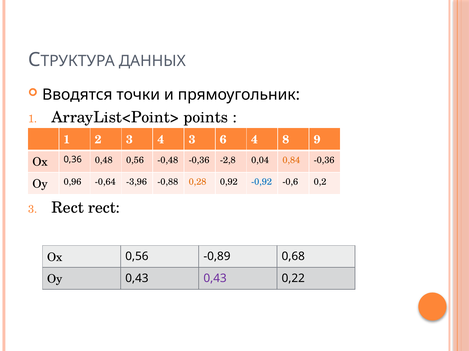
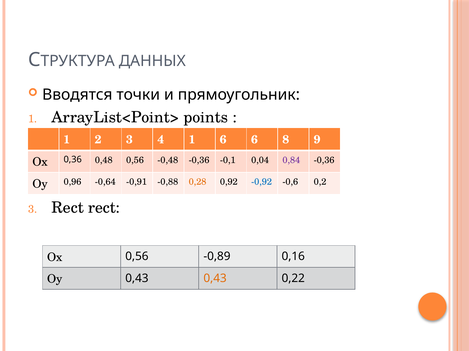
4 3: 3 -> 1
6 4: 4 -> 6
-2,8: -2,8 -> -0,1
0,84 colour: orange -> purple
-3,96: -3,96 -> -0,91
0,68: 0,68 -> 0,16
0,43 at (215, 279) colour: purple -> orange
